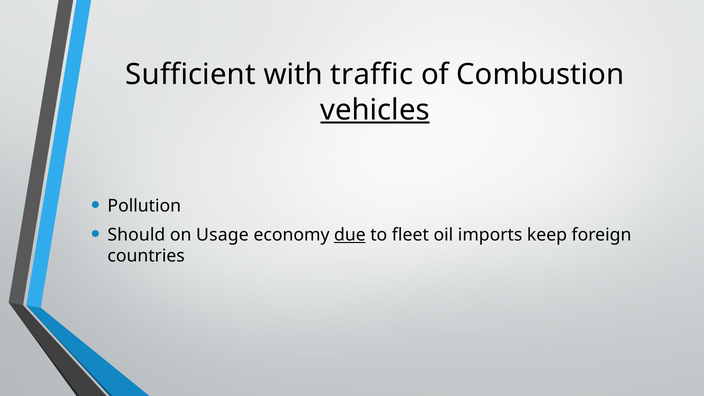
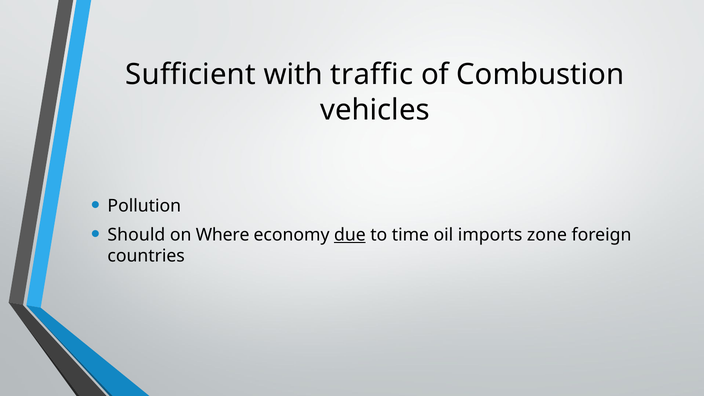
vehicles underline: present -> none
Usage: Usage -> Where
fleet: fleet -> time
keep: keep -> zone
